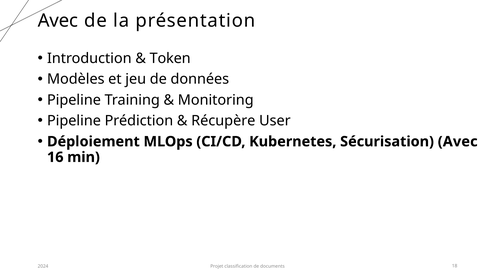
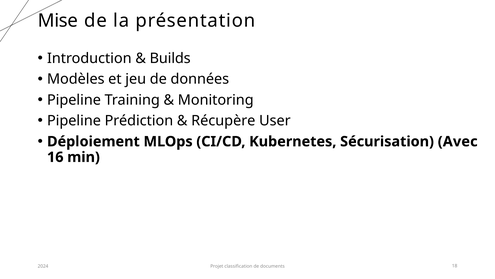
Avec at (58, 21): Avec -> Mise
Token: Token -> Builds
